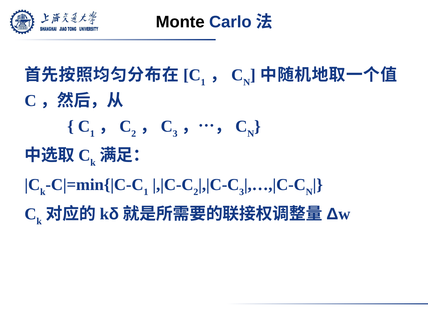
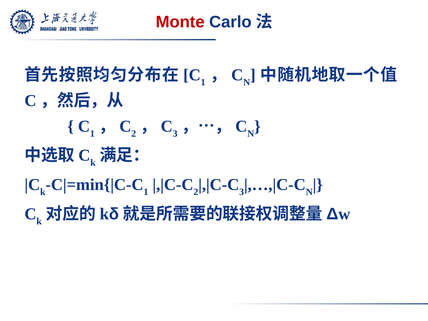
Monte colour: black -> red
